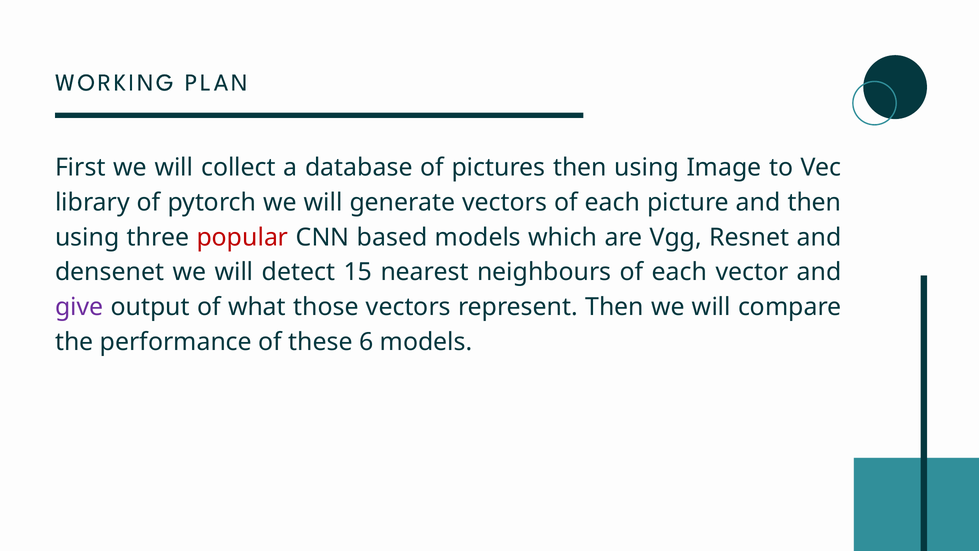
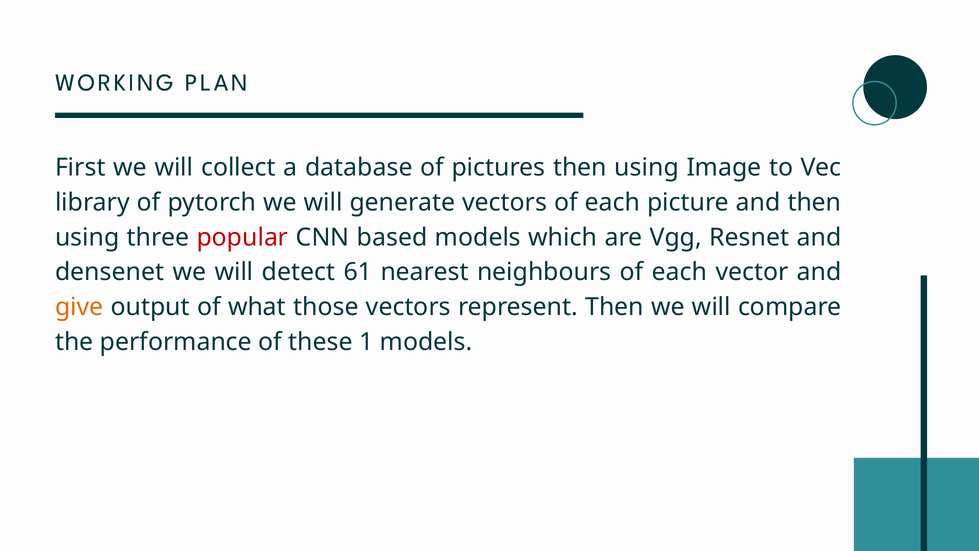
15: 15 -> 61
give colour: purple -> orange
6: 6 -> 1
